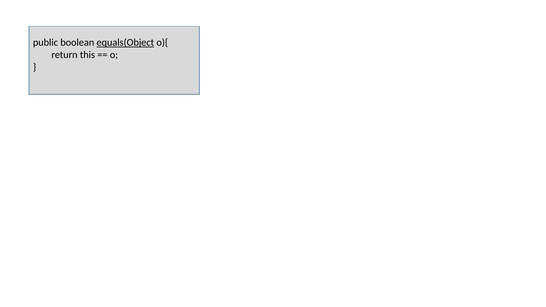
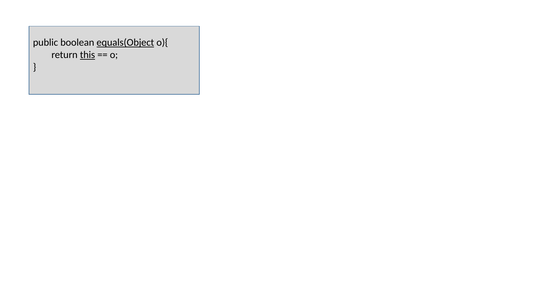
this underline: none -> present
